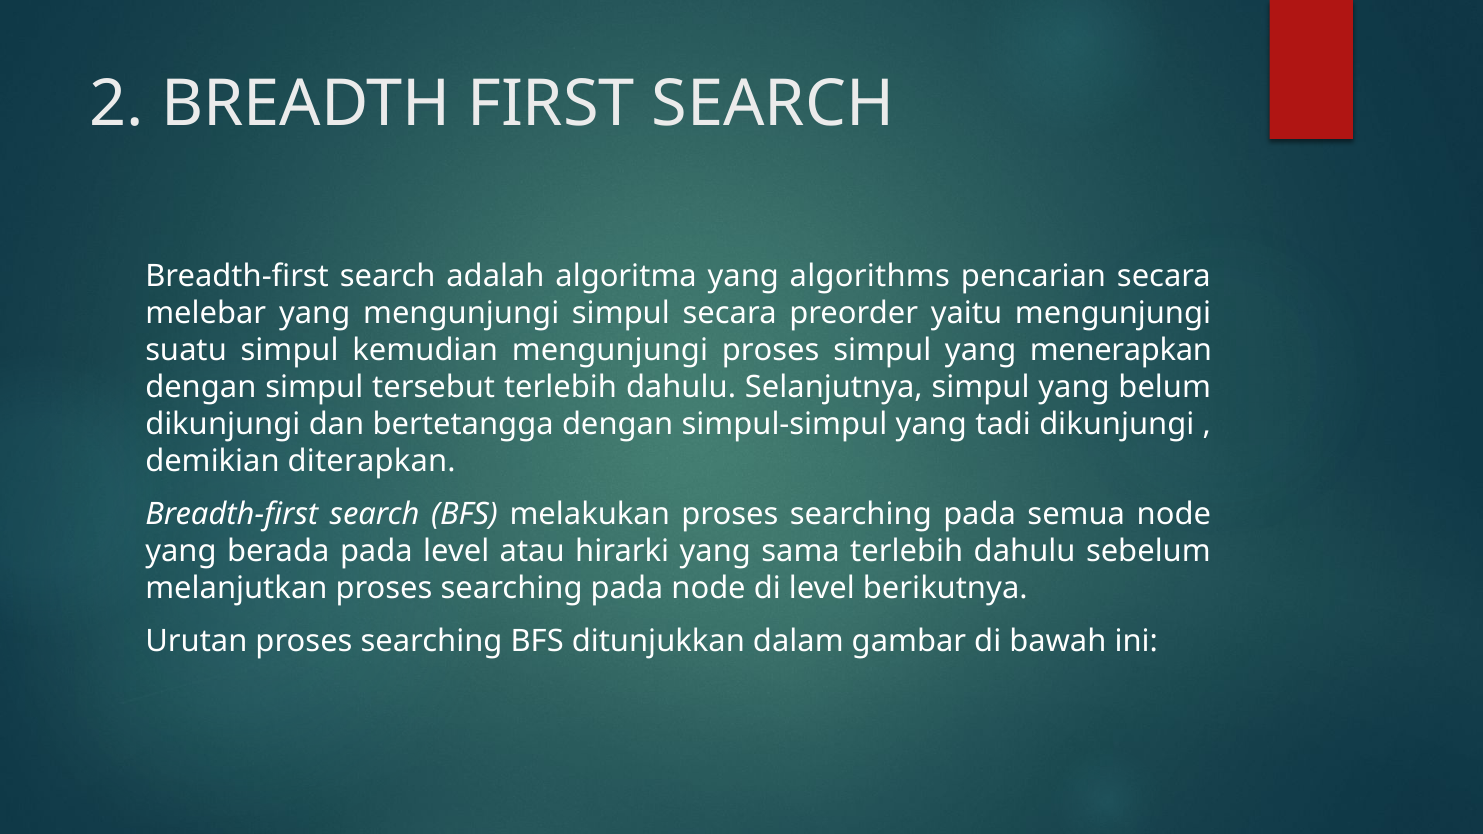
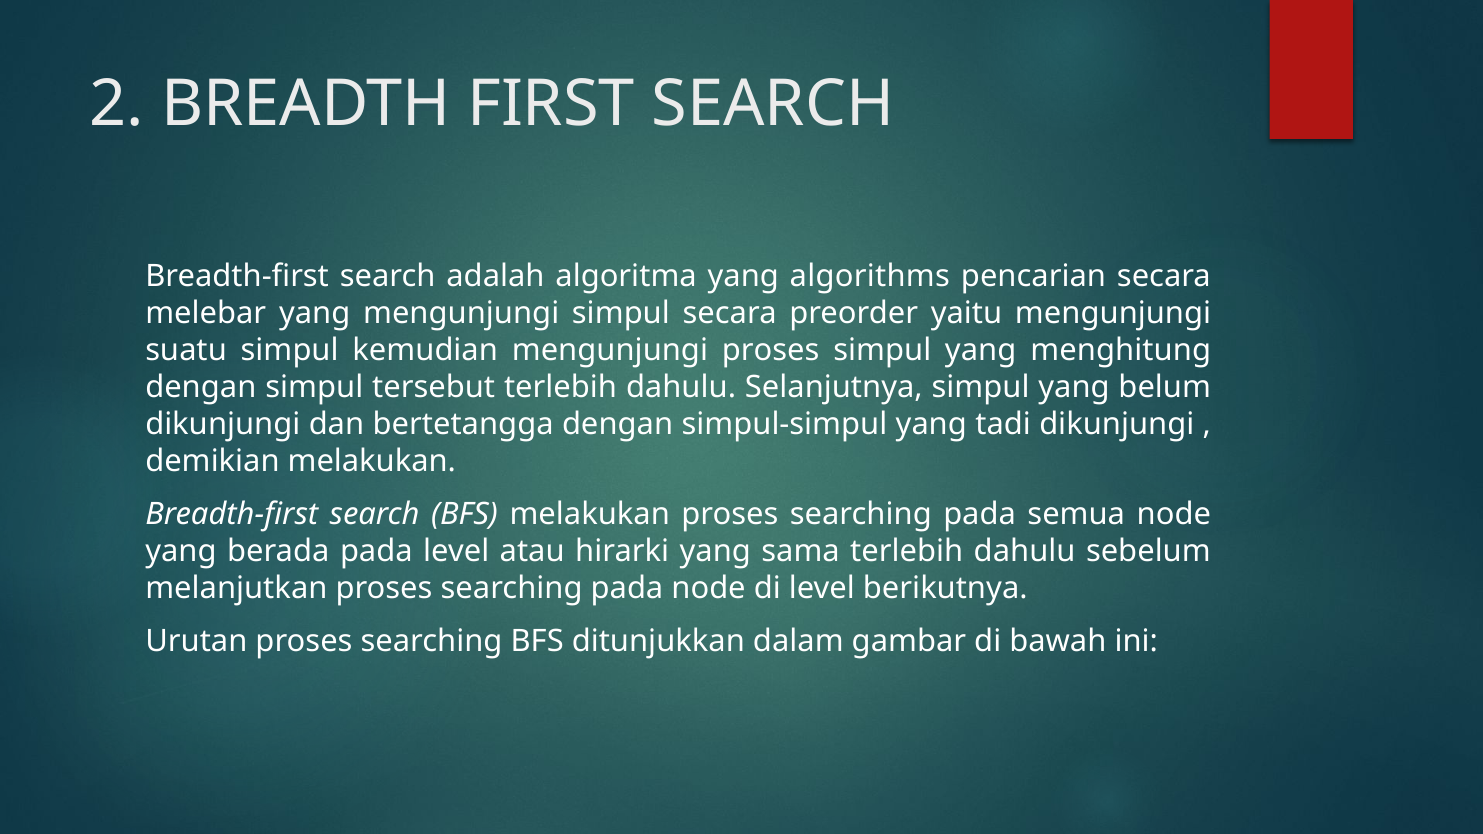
menerapkan: menerapkan -> menghitung
demikian diterapkan: diterapkan -> melakukan
